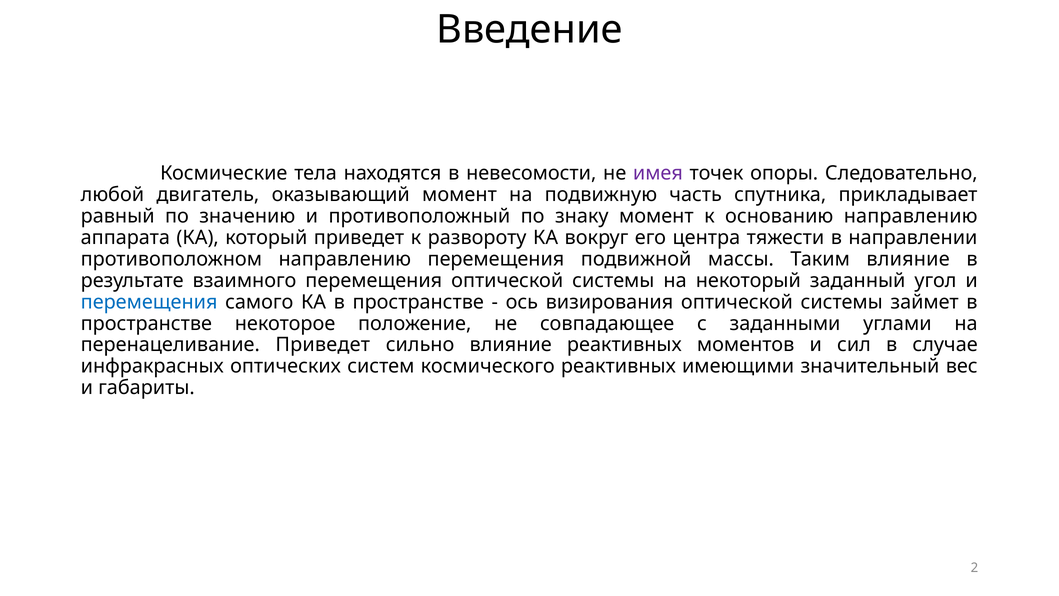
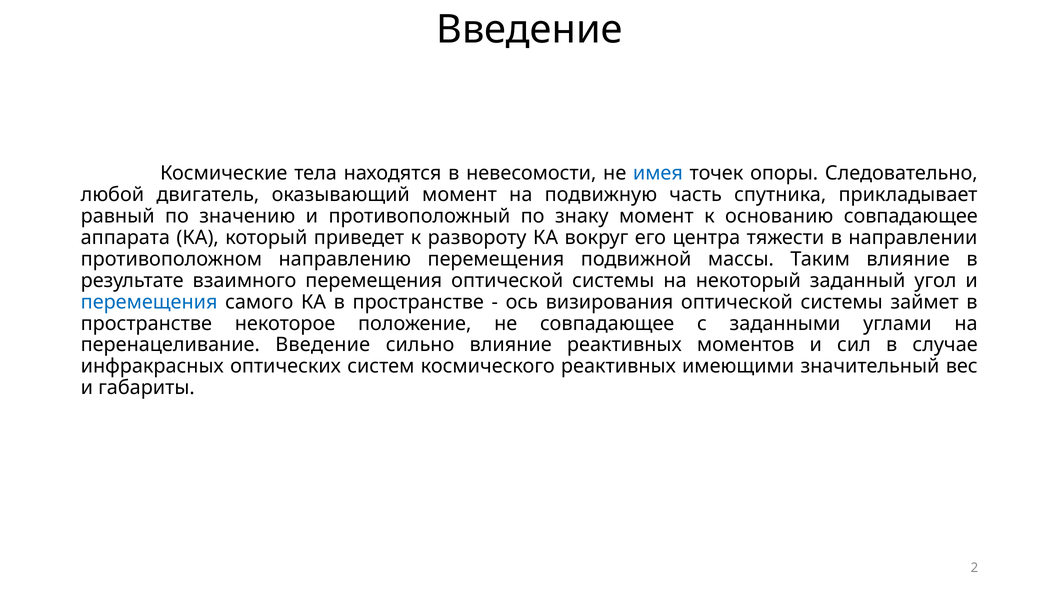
имея colour: purple -> blue
основанию направлению: направлению -> совпадающее
перенацеливание Приведет: Приведет -> Введение
